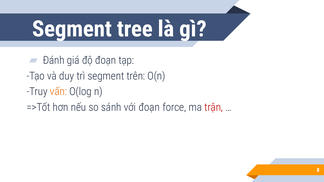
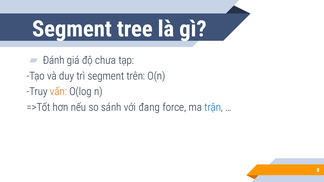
độ đoạn: đoạn -> chưa
với đoạn: đoạn -> đang
trận colour: red -> blue
